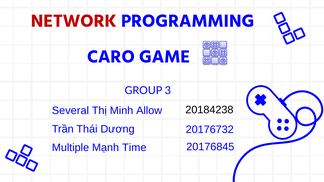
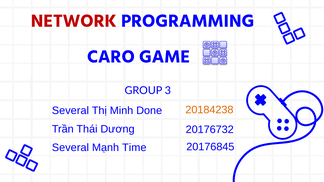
20184238 colour: black -> orange
Allow: Allow -> Done
Multiple at (70, 148): Multiple -> Several
